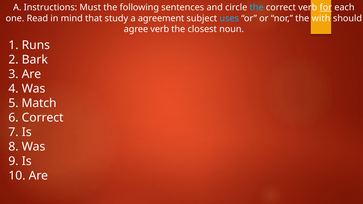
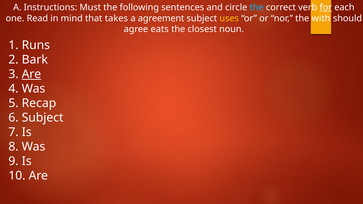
study: study -> takes
uses colour: light blue -> yellow
agree verb: verb -> eats
Are at (31, 74) underline: none -> present
Match: Match -> Recap
6 Correct: Correct -> Subject
